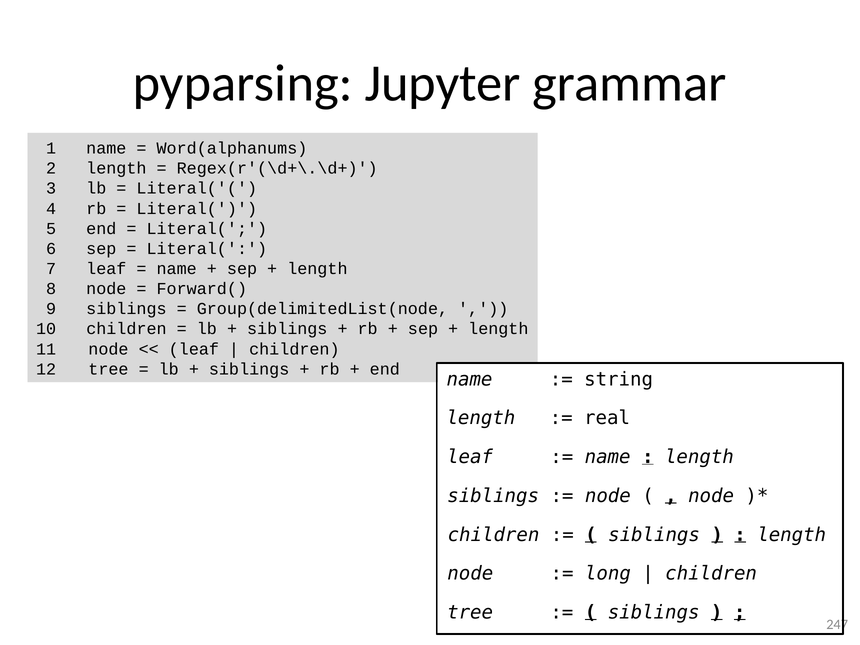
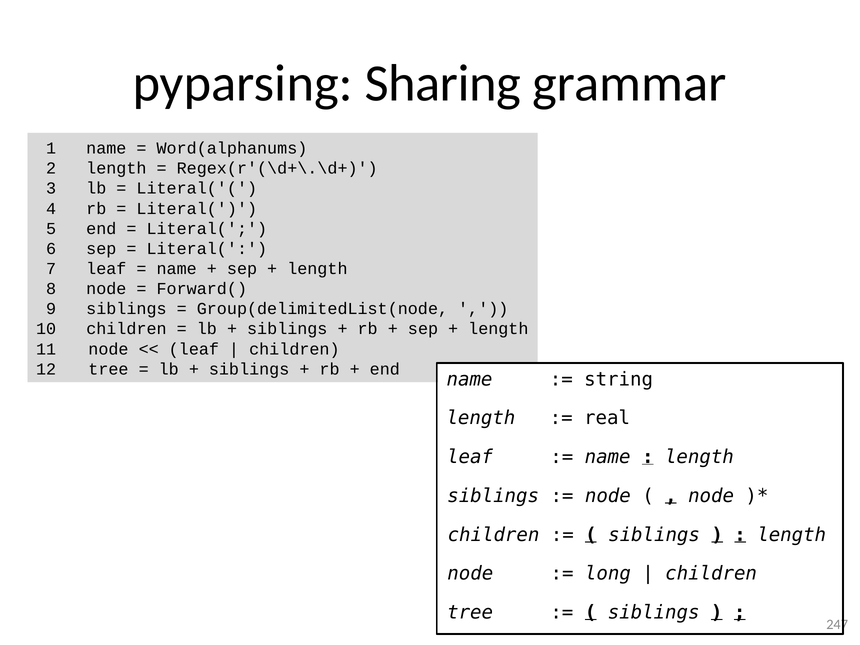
Jupyter: Jupyter -> Sharing
